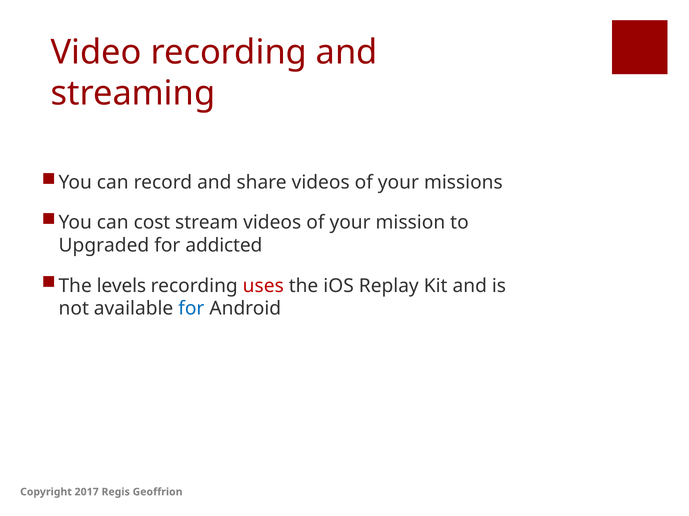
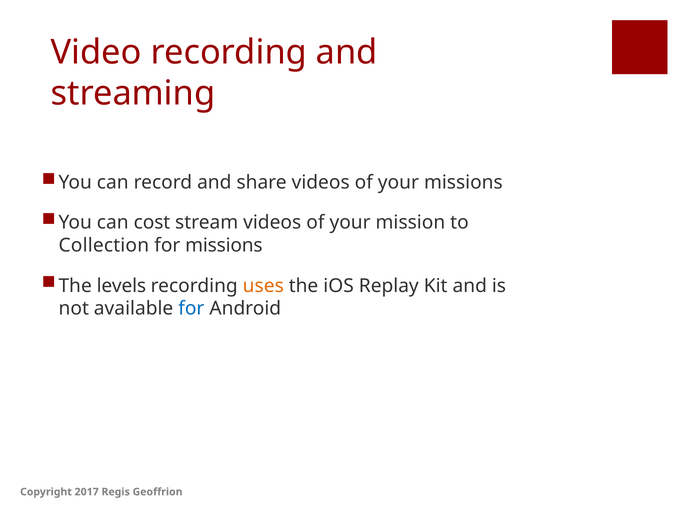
Upgraded: Upgraded -> Collection
for addicted: addicted -> missions
uses colour: red -> orange
